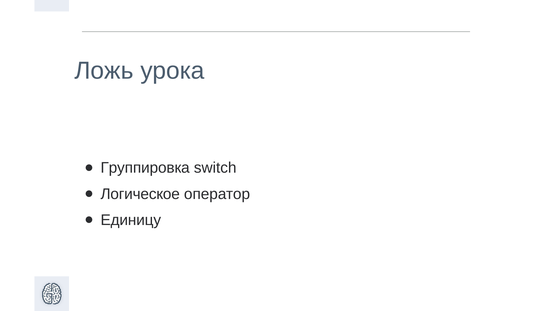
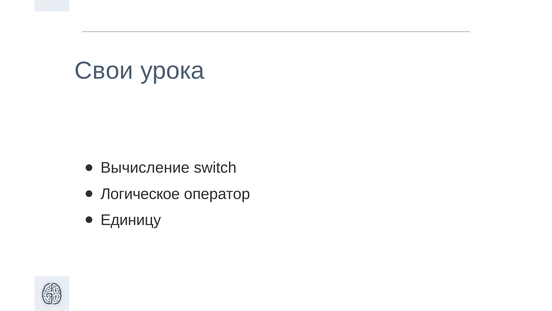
Ложь: Ложь -> Свои
Группировка: Группировка -> Вычисление
